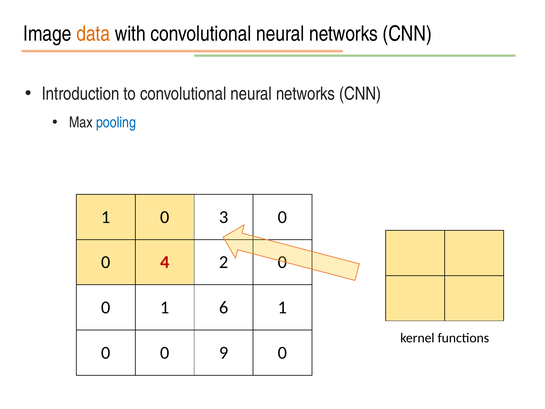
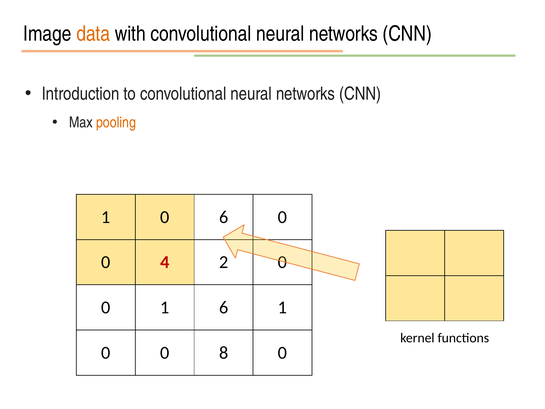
pooling colour: blue -> orange
0 3: 3 -> 6
9: 9 -> 8
